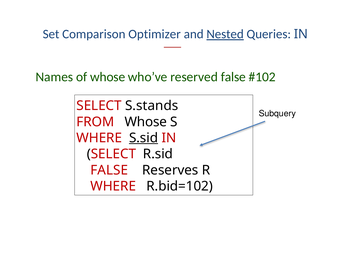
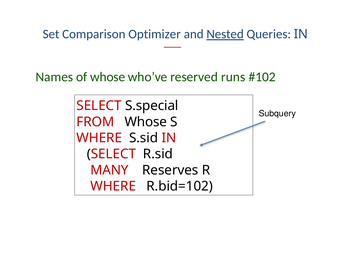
reserved false: false -> runs
S.stands: S.stands -> S.special
S.sid underline: present -> none
FALSE at (109, 170): FALSE -> MANY
